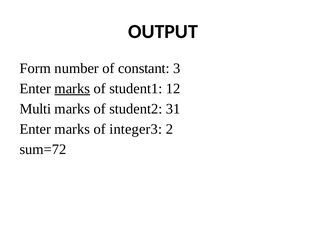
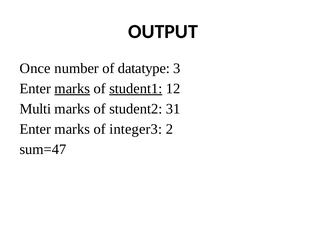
Form: Form -> Once
constant: constant -> datatype
student1 underline: none -> present
sum=72: sum=72 -> sum=47
